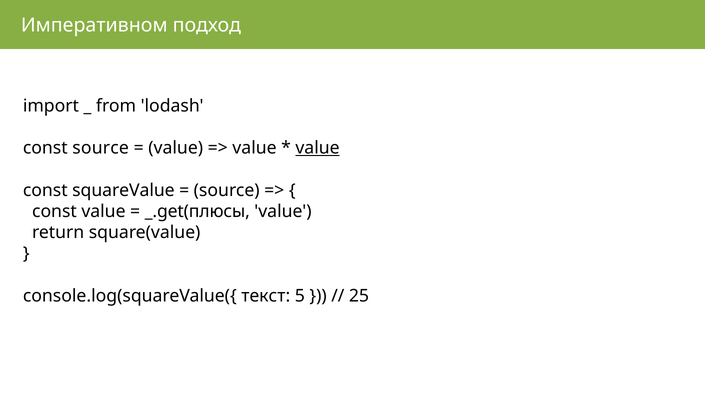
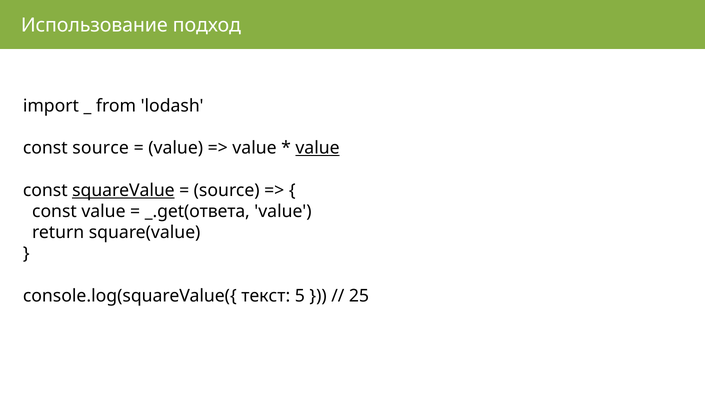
Императивном: Императивном -> Использование
squareValue underline: none -> present
_.get(плюсы: _.get(плюсы -> _.get(ответа
